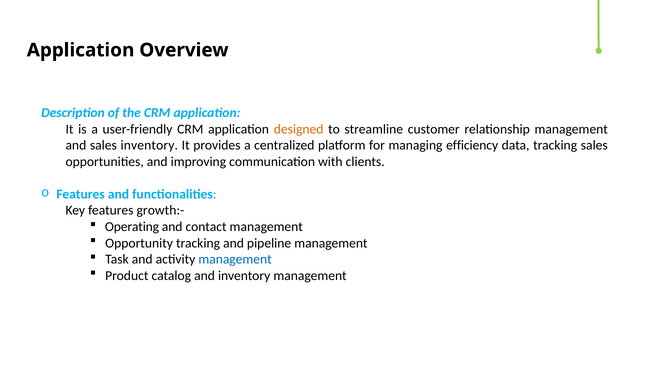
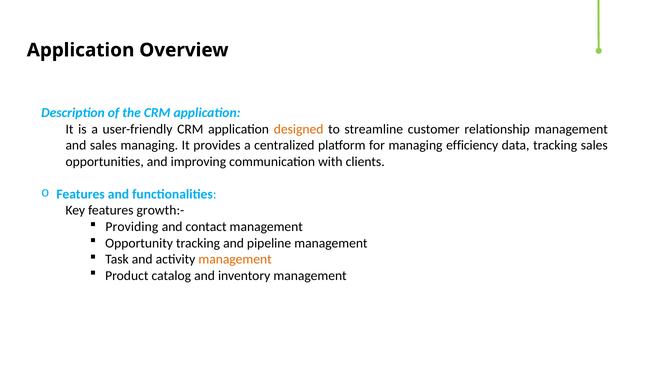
sales inventory: inventory -> managing
Operating: Operating -> Providing
management at (235, 259) colour: blue -> orange
